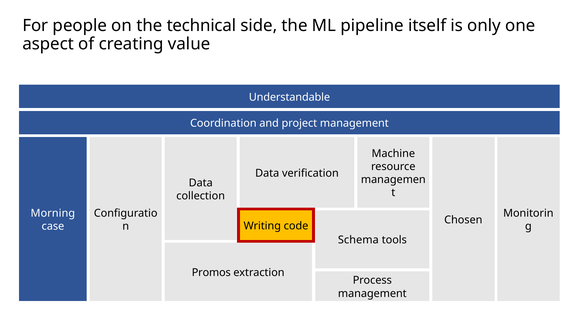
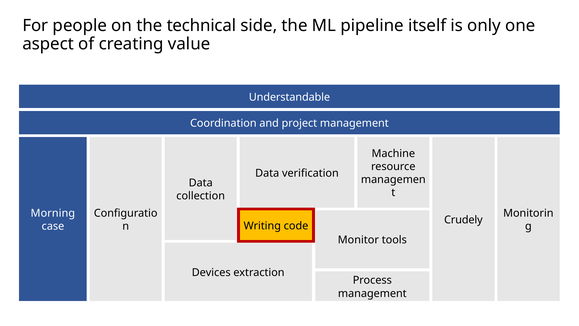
Chosen: Chosen -> Crudely
Schema: Schema -> Monitor
Promos: Promos -> Devices
